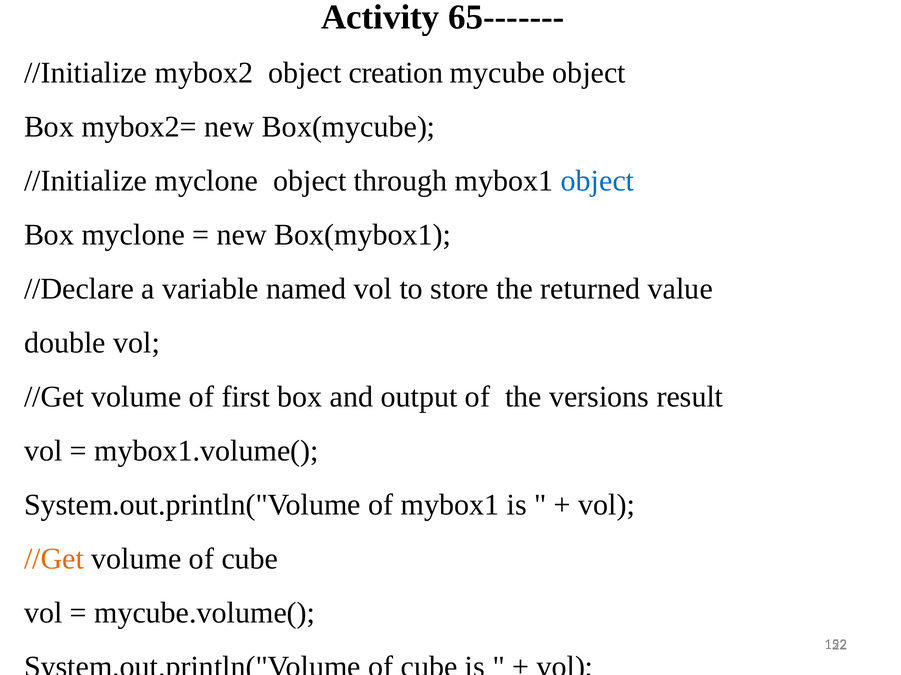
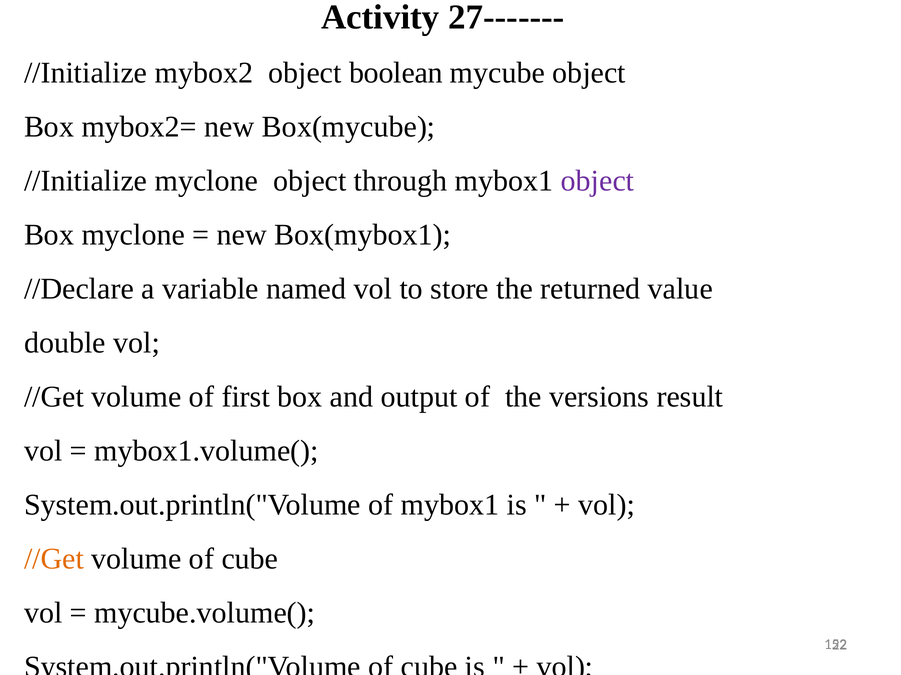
65-------: 65------- -> 27-------
creation: creation -> boolean
object at (597, 181) colour: blue -> purple
